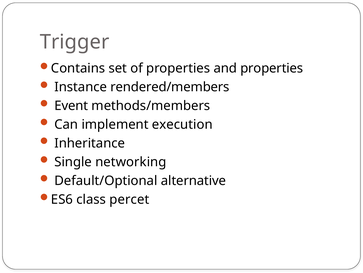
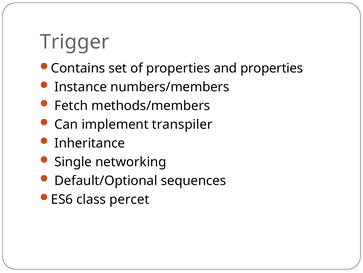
rendered/members: rendered/members -> numbers/members
Event: Event -> Fetch
execution: execution -> transpiler
alternative: alternative -> sequences
